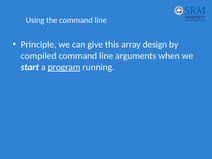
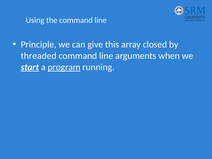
design: design -> closed
compiled: compiled -> threaded
start underline: none -> present
